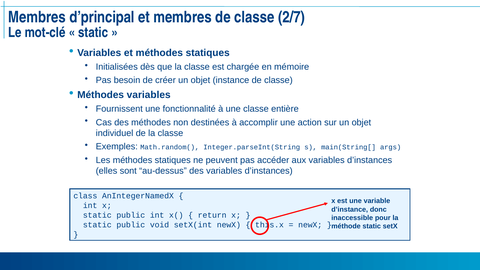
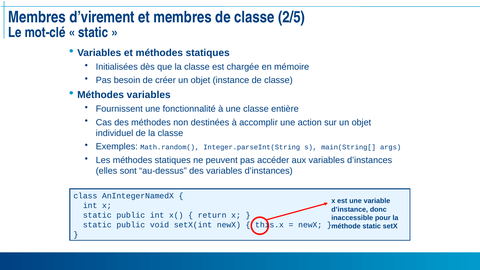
d’principal: d’principal -> d’virement
2/7: 2/7 -> 2/5
